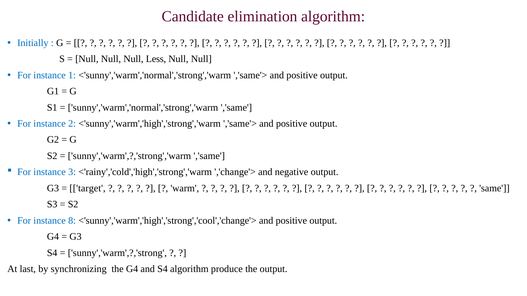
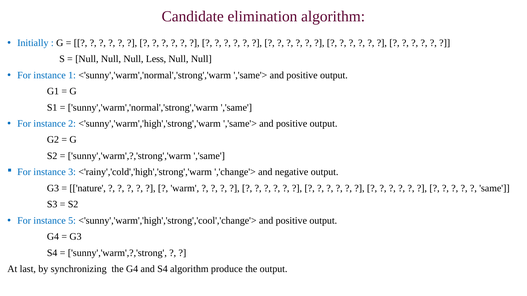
target: target -> nature
8: 8 -> 5
